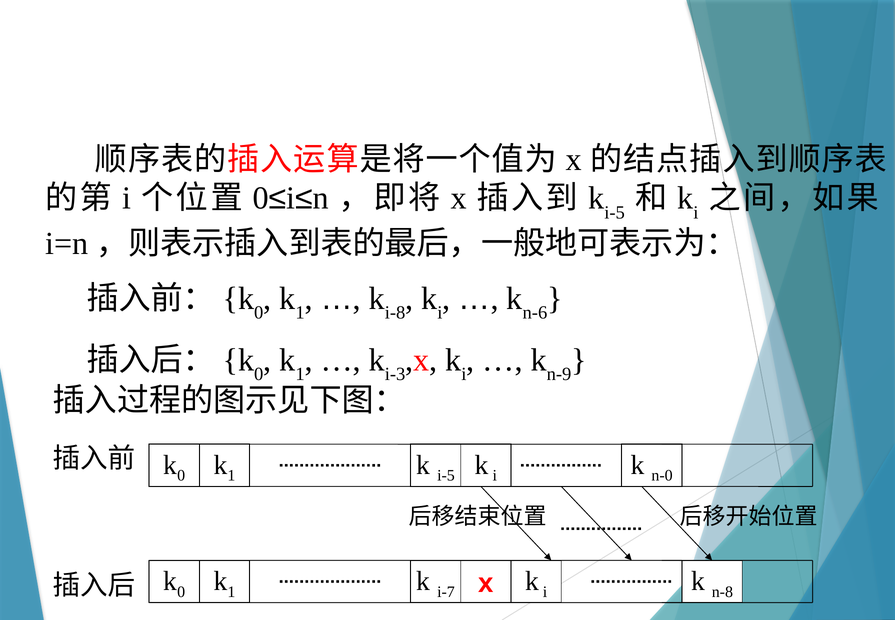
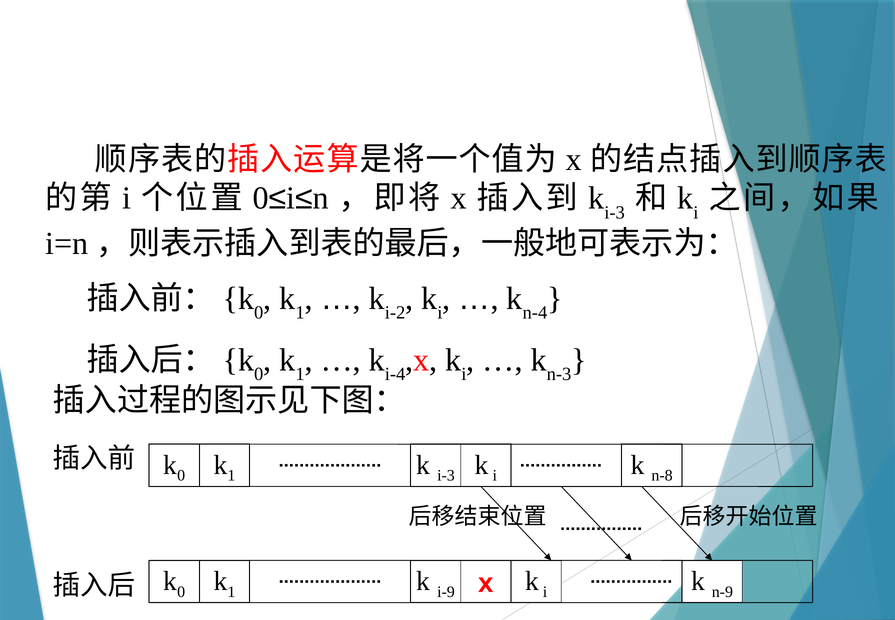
i-5 at (615, 212): i-5 -> i-3
i-8: i-8 -> i-2
n-6: n-6 -> n-4
i-3: i-3 -> i-4
n-9: n-9 -> n-3
i-5 at (446, 475): i-5 -> i-3
n-0: n-0 -> n-8
i-7: i-7 -> i-9
n-8: n-8 -> n-9
